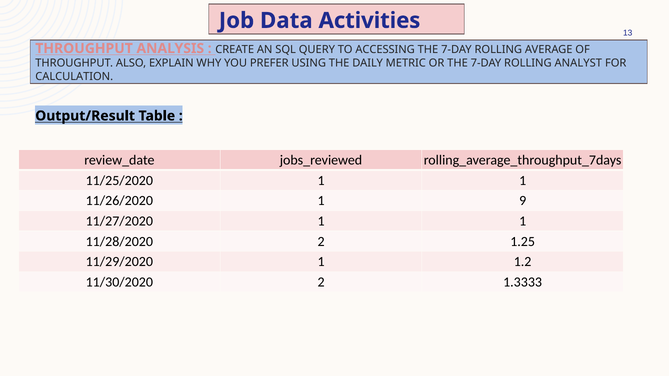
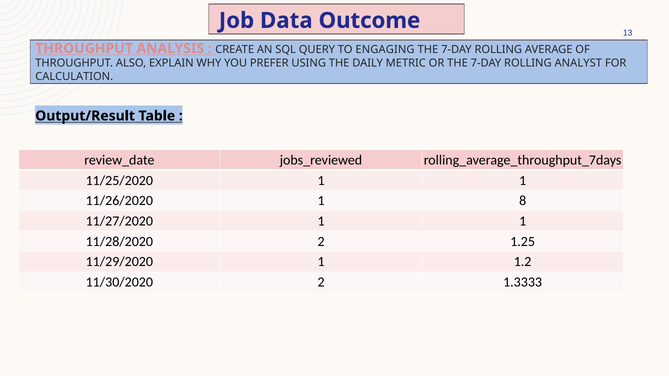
Activities: Activities -> Outcome
ACCESSING: ACCESSING -> ENGAGING
9: 9 -> 8
